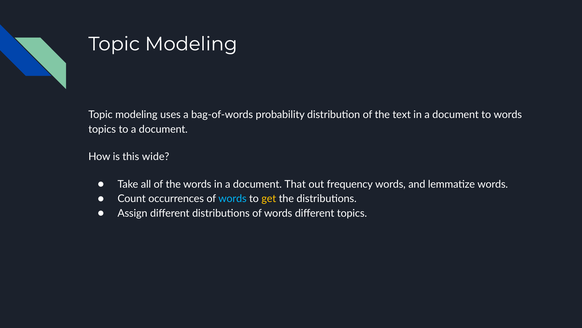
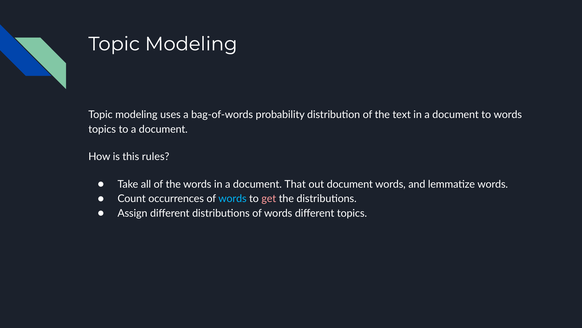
wide: wide -> rules
out frequency: frequency -> document
get colour: yellow -> pink
